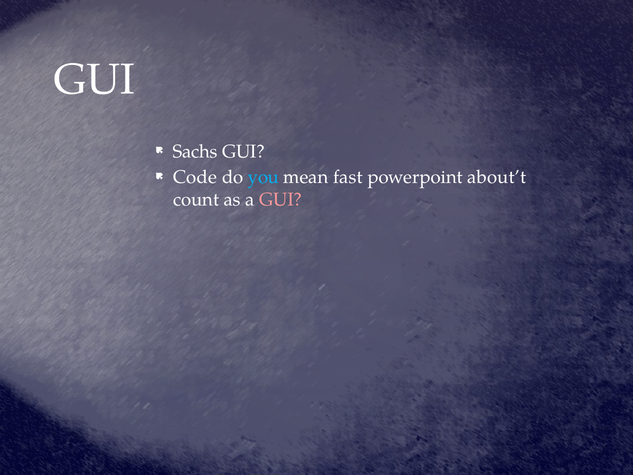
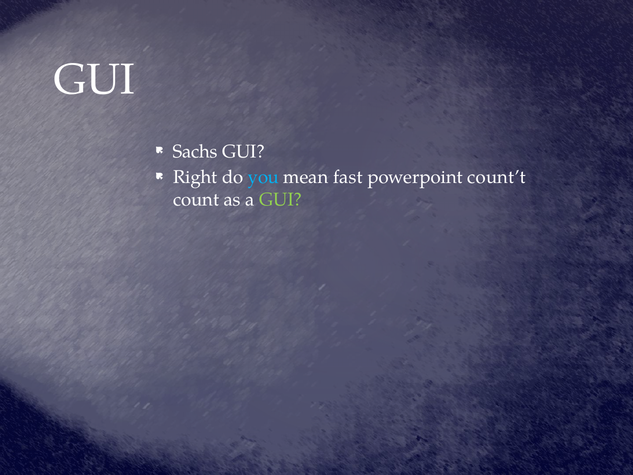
Code: Code -> Right
about’t: about’t -> count’t
GUI at (281, 199) colour: pink -> light green
